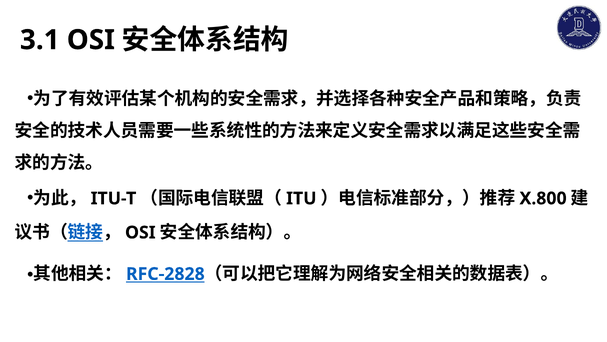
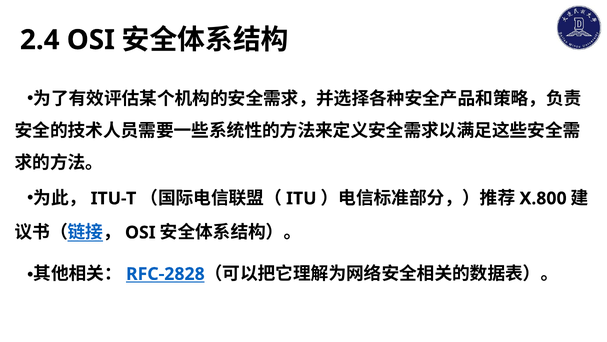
3.1: 3.1 -> 2.4
